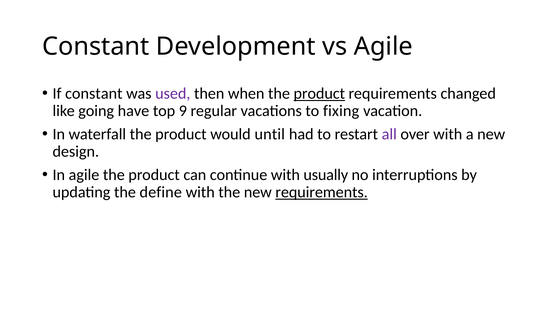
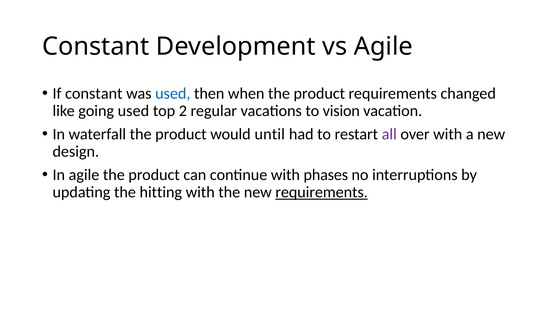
used at (173, 93) colour: purple -> blue
product at (319, 93) underline: present -> none
going have: have -> used
9: 9 -> 2
fixing: fixing -> vision
usually: usually -> phases
define: define -> hitting
